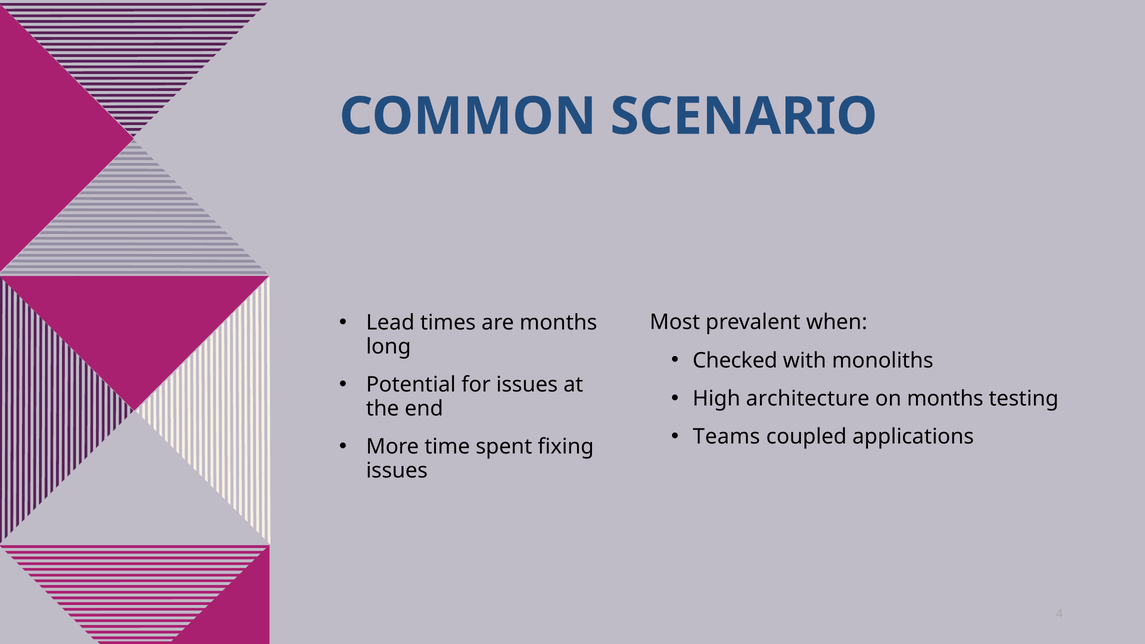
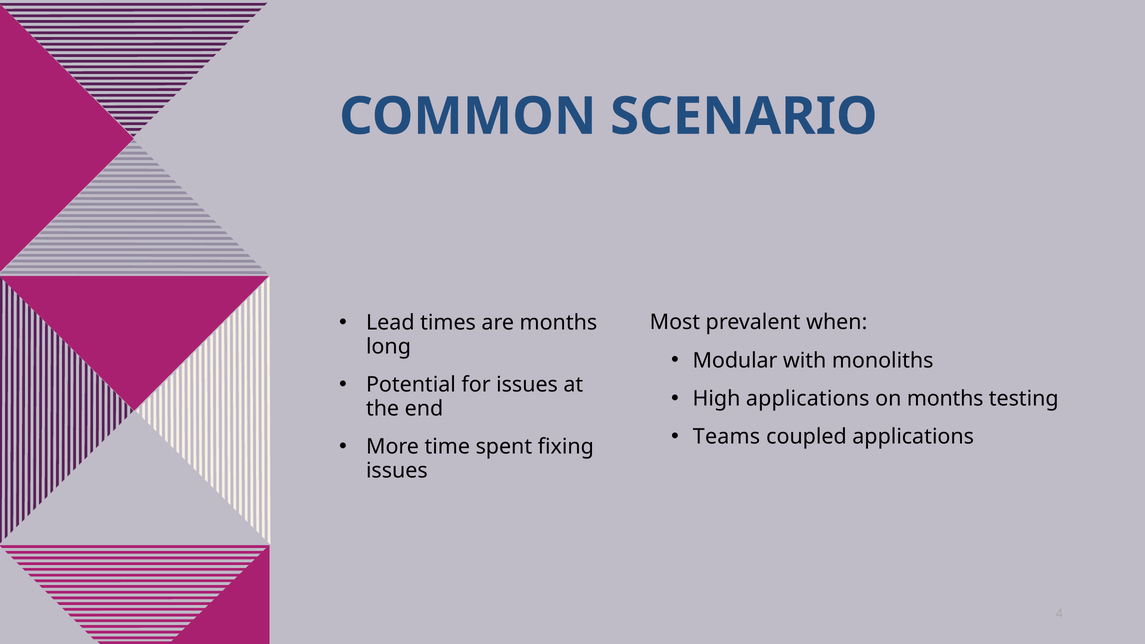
Checked: Checked -> Modular
High architecture: architecture -> applications
